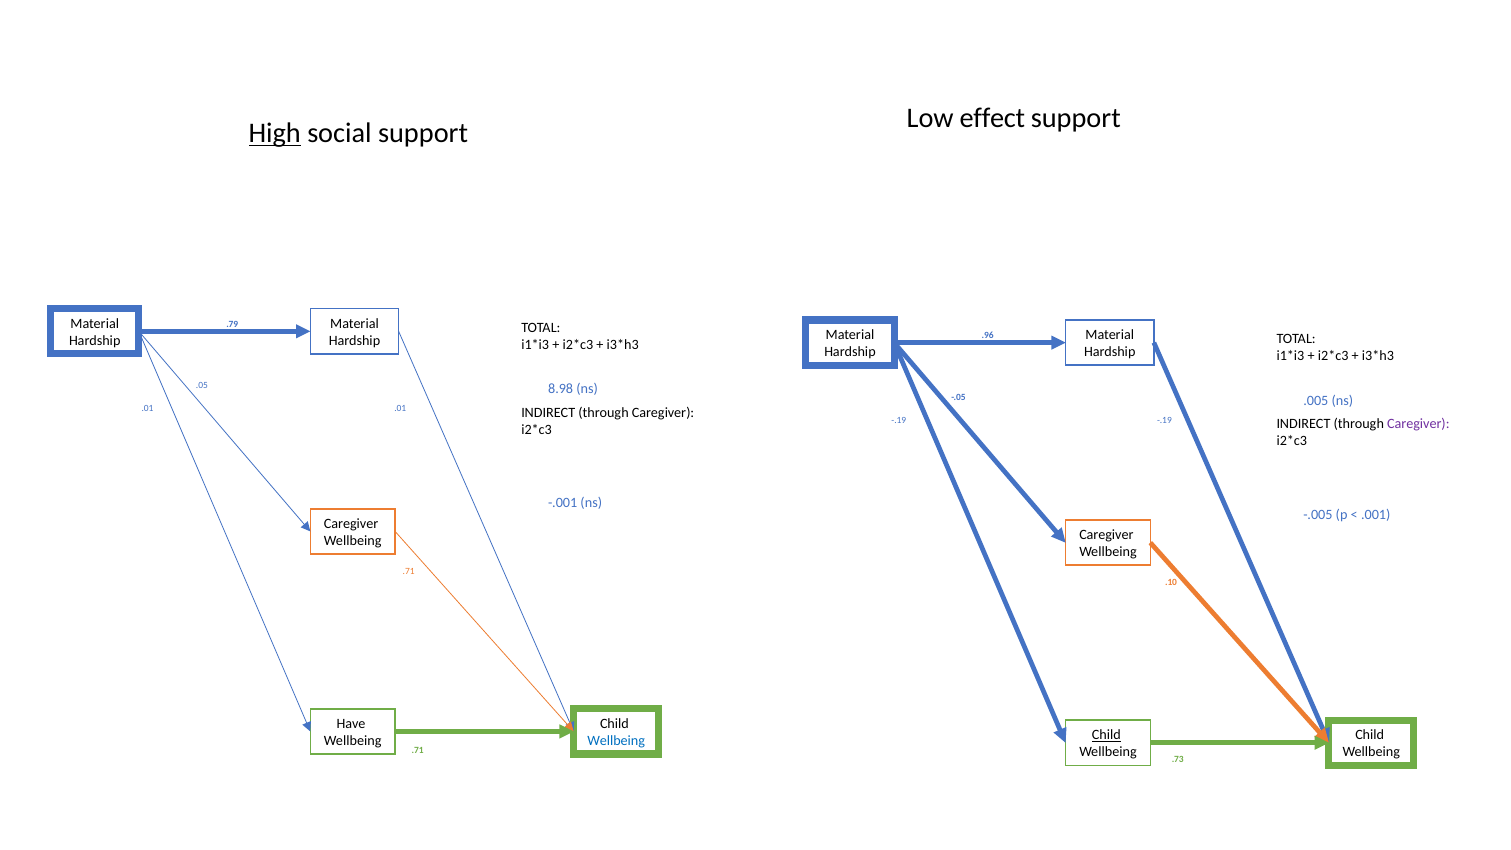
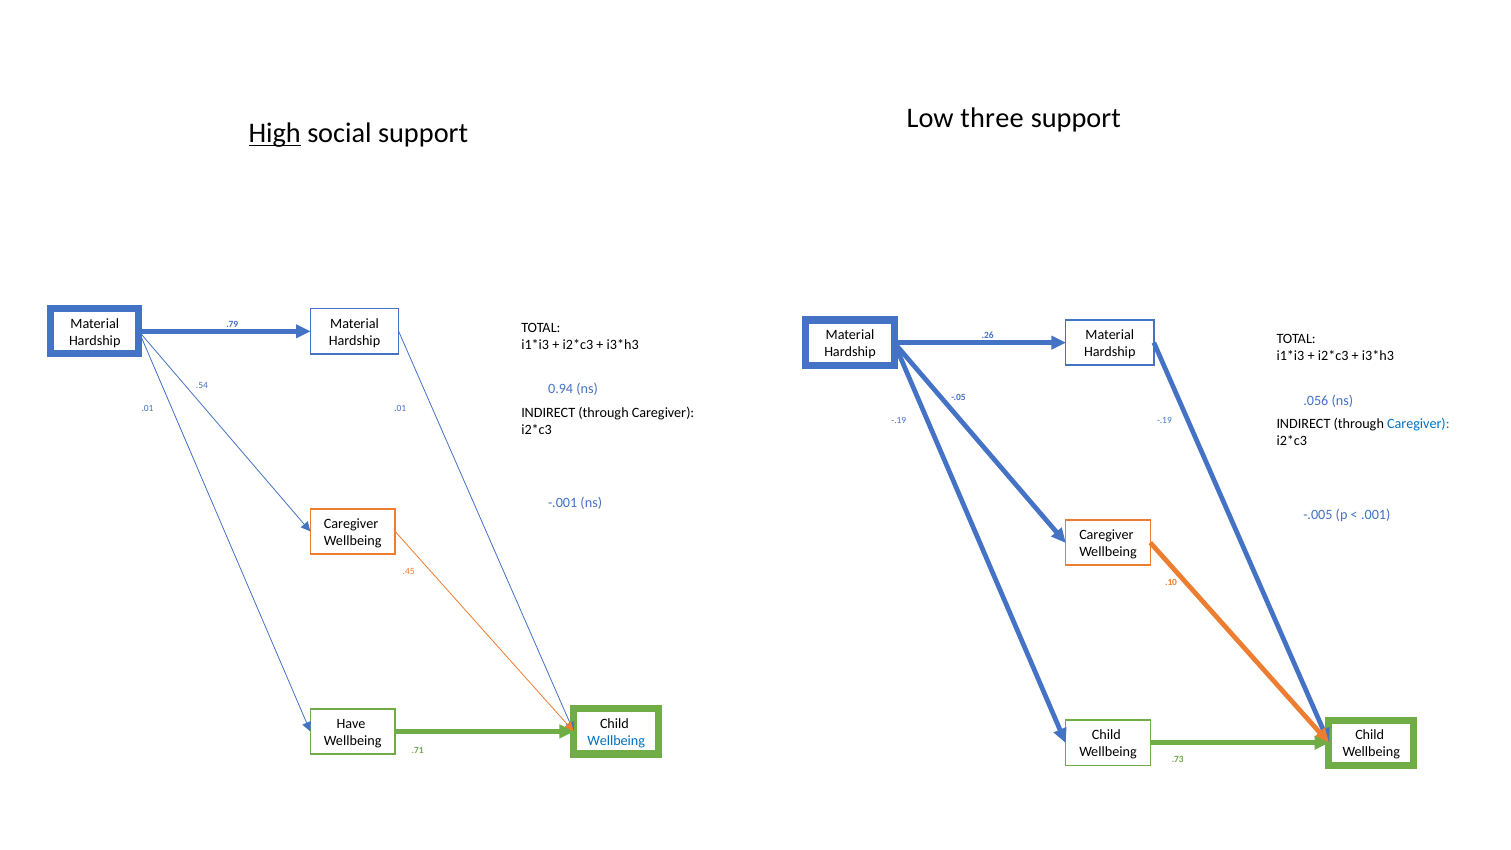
effect: effect -> three
.96: .96 -> .26
.05: .05 -> .54
8.98: 8.98 -> 0.94
.005: .005 -> .056
Caregiver at (1418, 424) colour: purple -> blue
.71 at (409, 571): .71 -> .45
Child at (1106, 735) underline: present -> none
